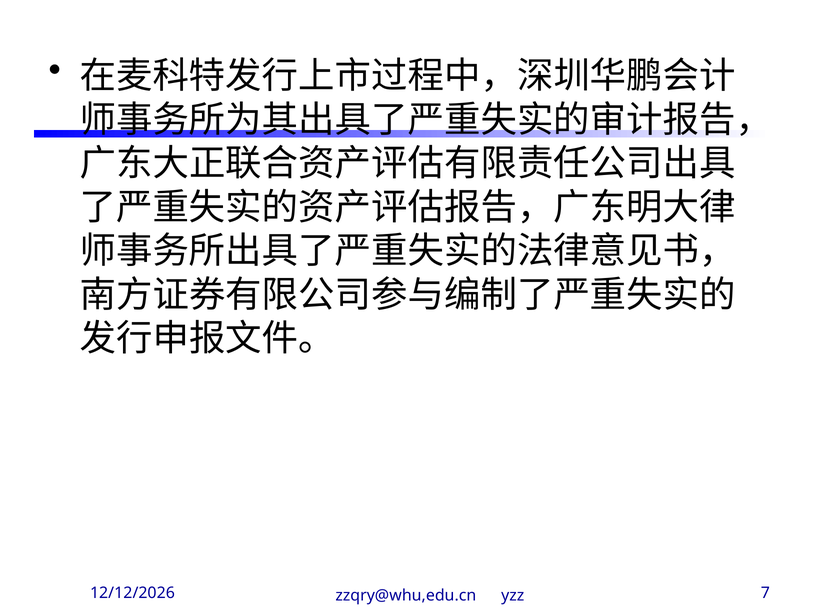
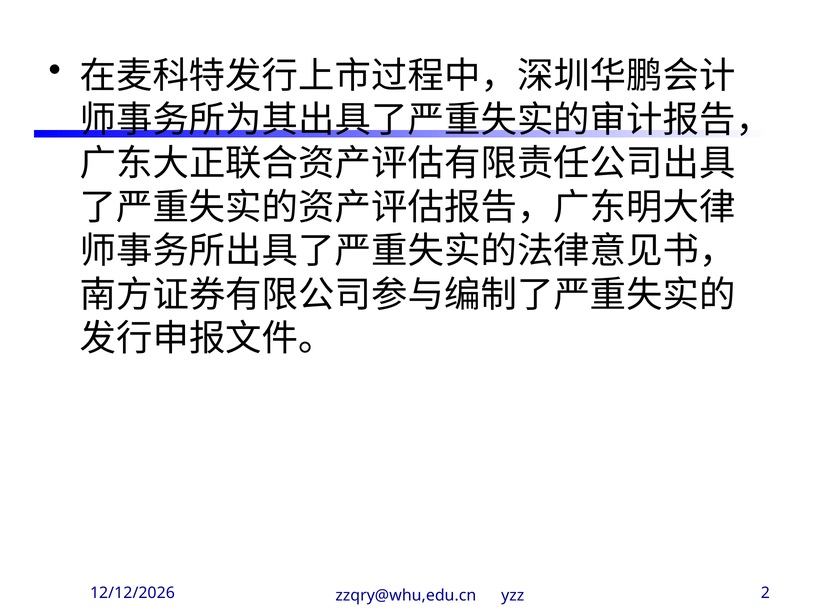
7: 7 -> 2
